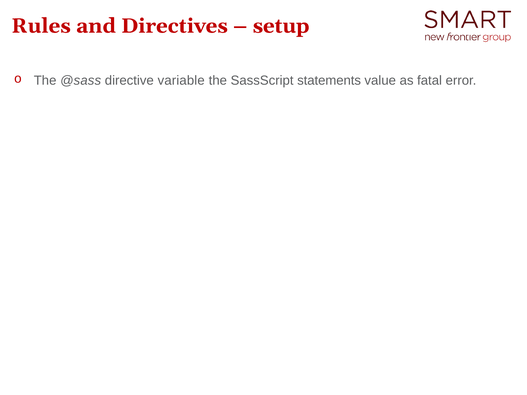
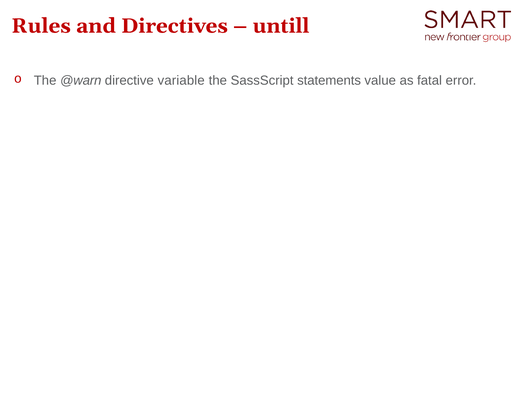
setup: setup -> untill
@sass: @sass -> @warn
